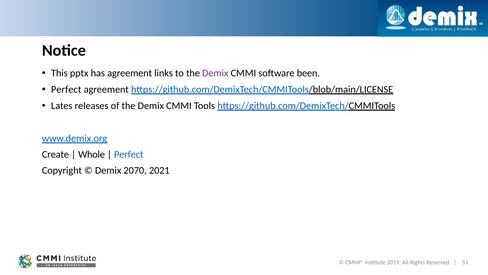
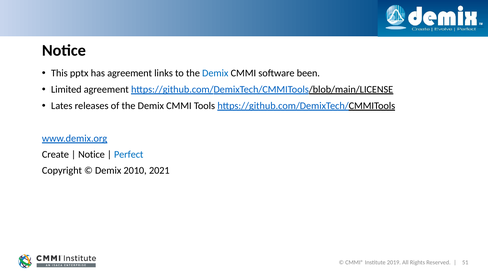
Demix at (215, 73) colour: purple -> blue
Perfect at (66, 89): Perfect -> Limited
Whole at (92, 154): Whole -> Notice
2070: 2070 -> 2010
